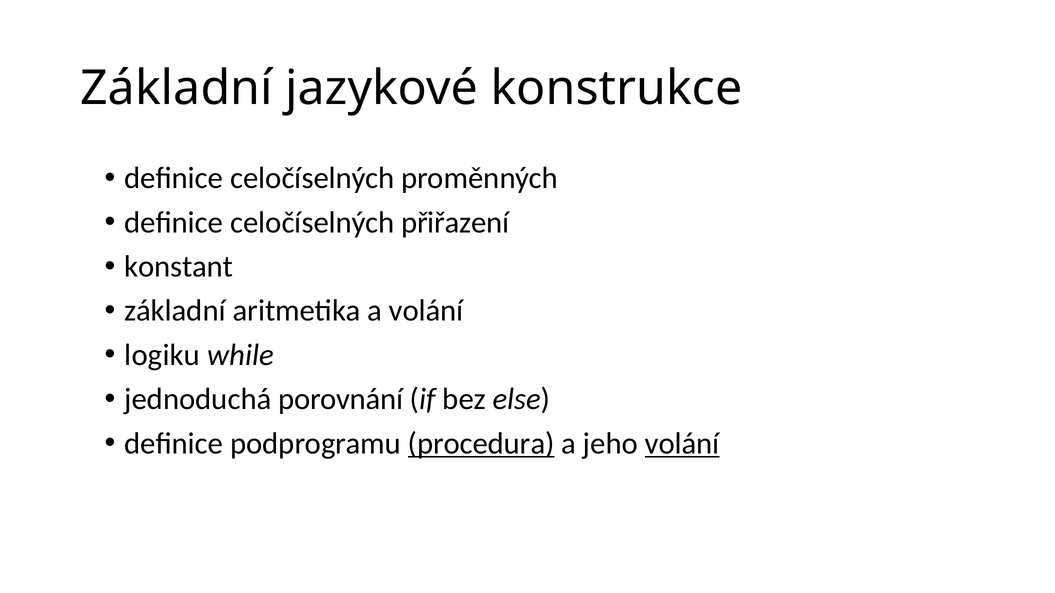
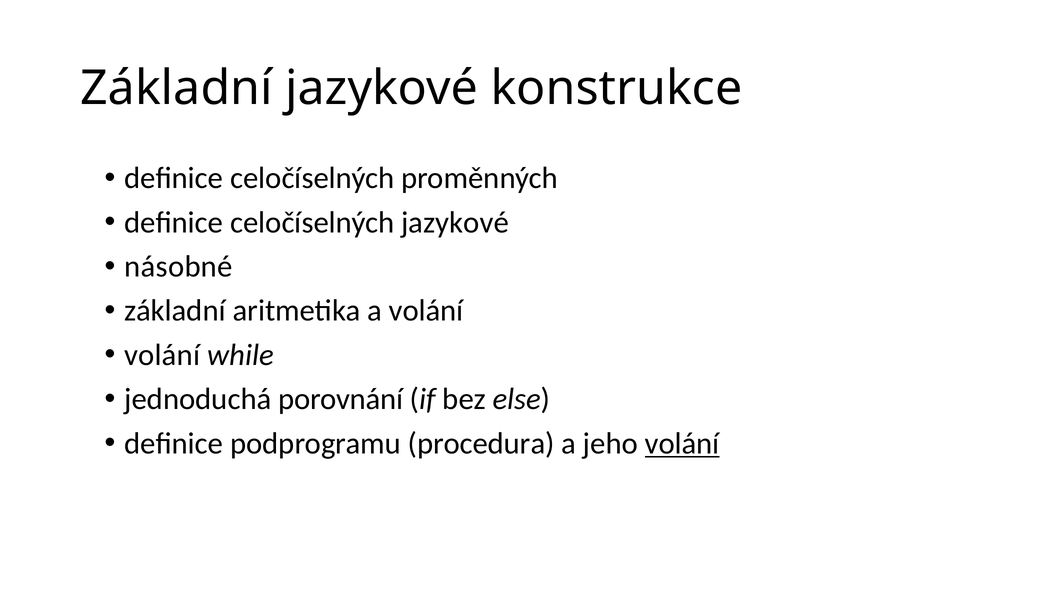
celočíselných přiřazení: přiřazení -> jazykové
konstant: konstant -> násobné
logiku at (162, 355): logiku -> volání
procedura underline: present -> none
